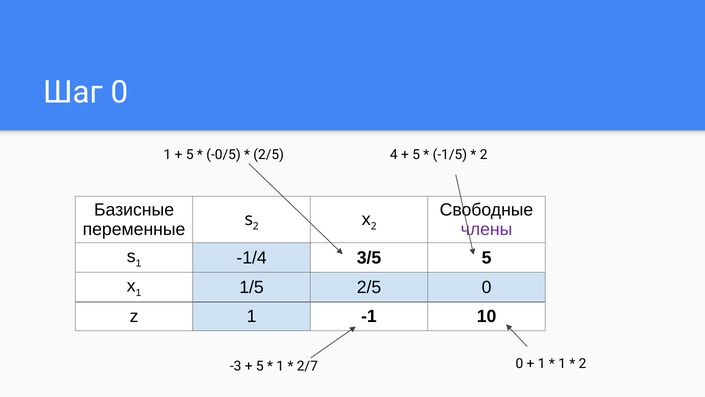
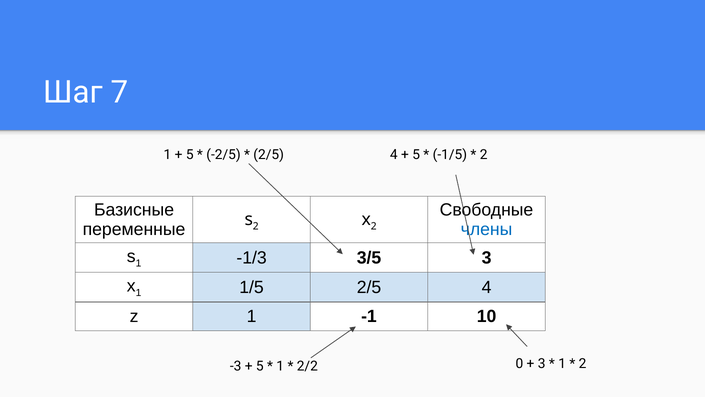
Шаг 0: 0 -> 7
-0/5: -0/5 -> -2/5
члены colour: purple -> blue
-1/4: -1/4 -> -1/3
3/5 5: 5 -> 3
1/5 2/5 0: 0 -> 4
1 at (542, 363): 1 -> 3
2/7: 2/7 -> 2/2
